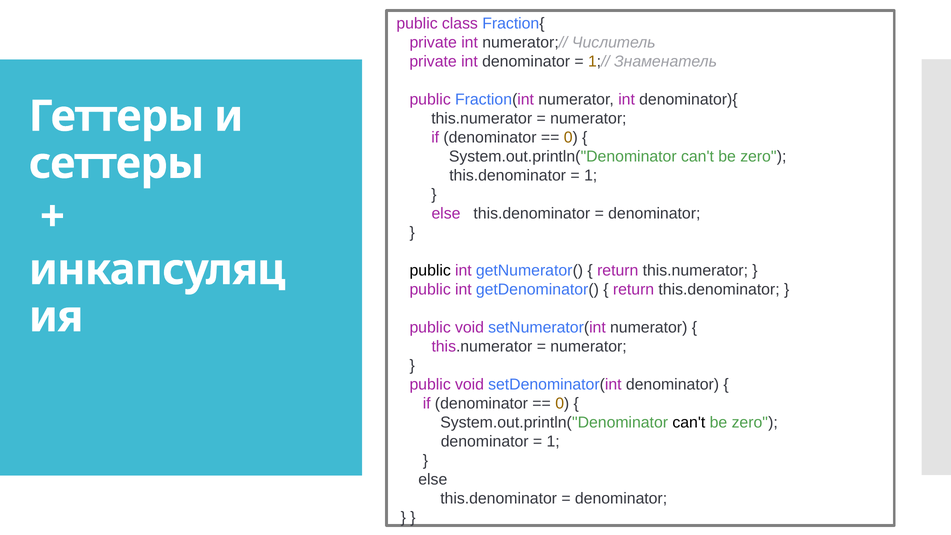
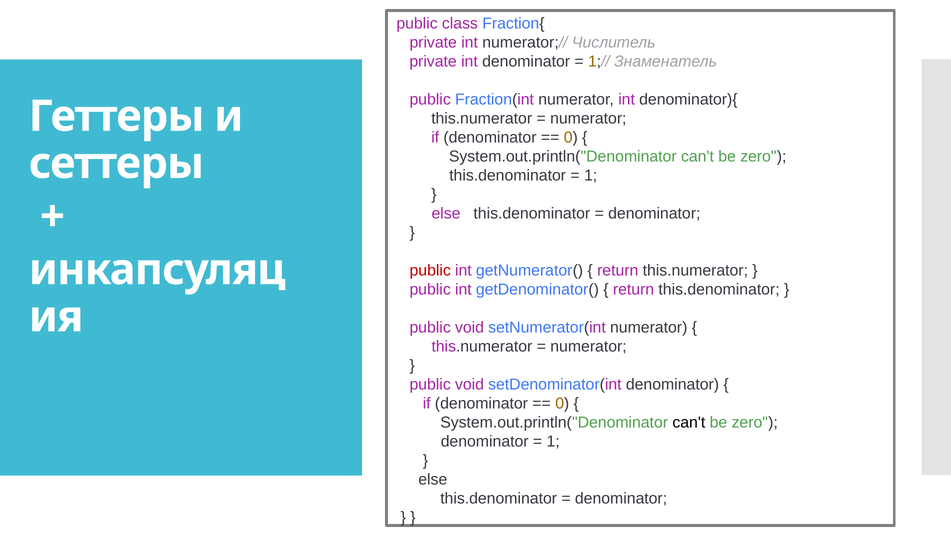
public at (430, 270) colour: black -> red
